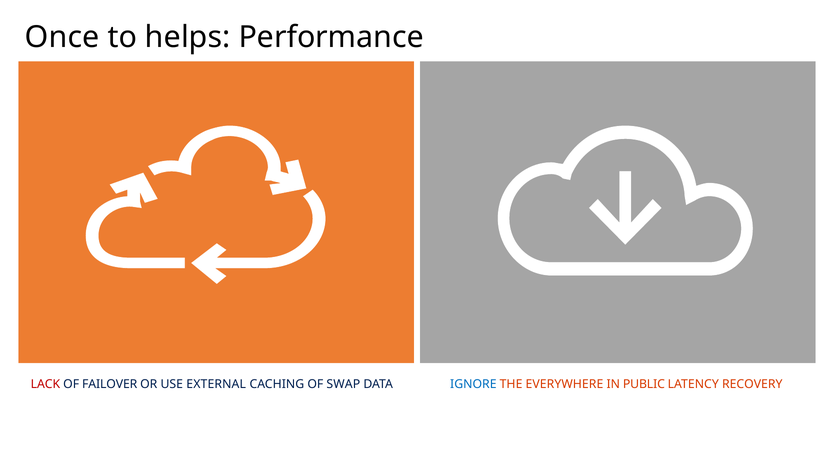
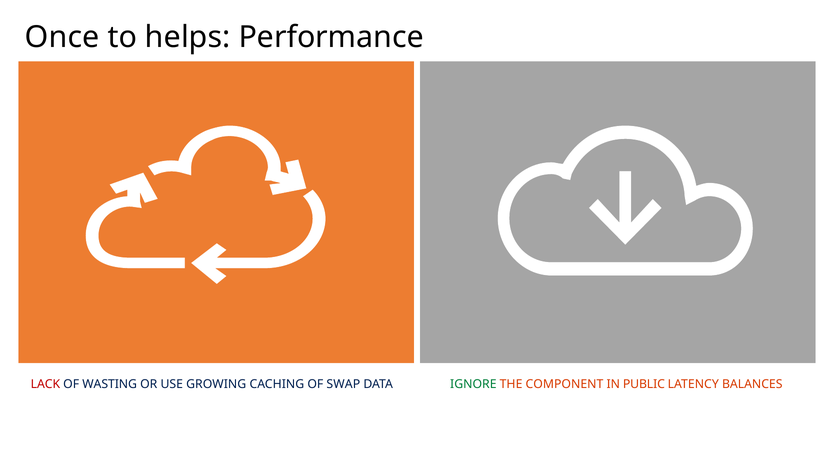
FAILOVER: FAILOVER -> WASTING
EXTERNAL: EXTERNAL -> GROWING
IGNORE colour: blue -> green
EVERYWHERE: EVERYWHERE -> COMPONENT
RECOVERY: RECOVERY -> BALANCES
